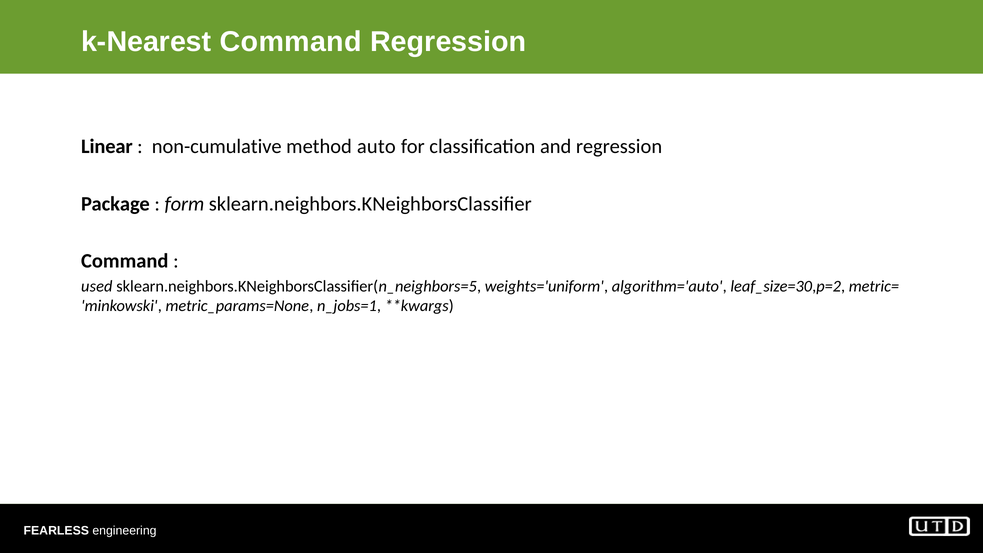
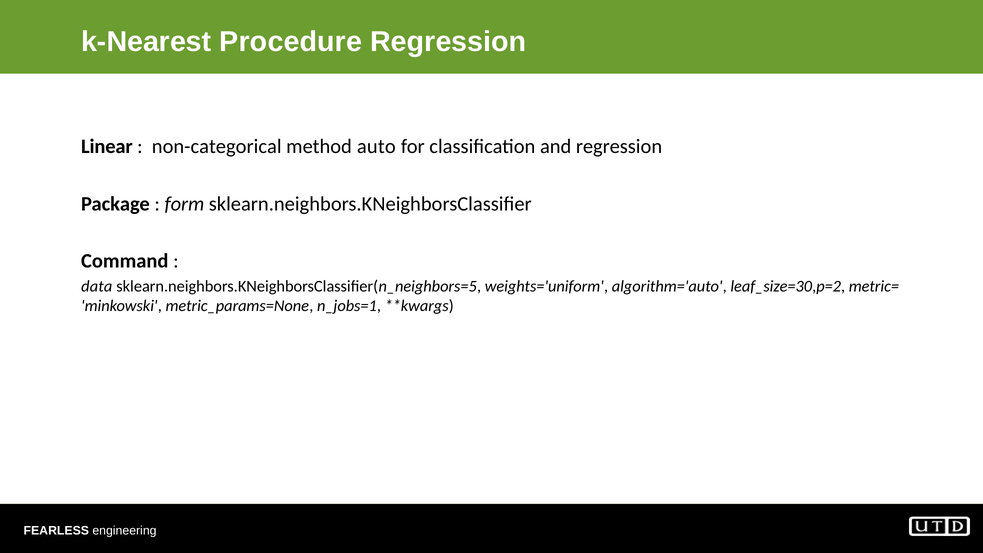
k-Nearest Command: Command -> Procedure
non-cumulative: non-cumulative -> non-categorical
used: used -> data
